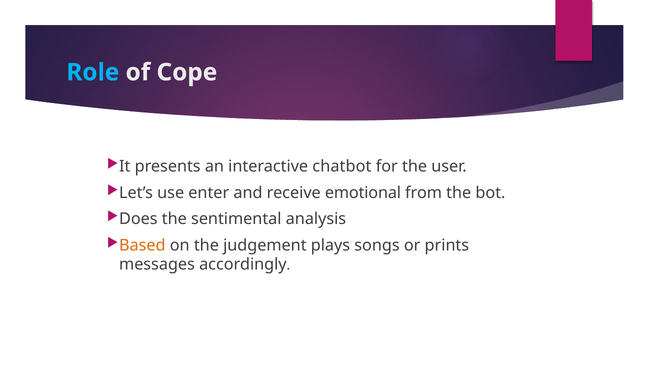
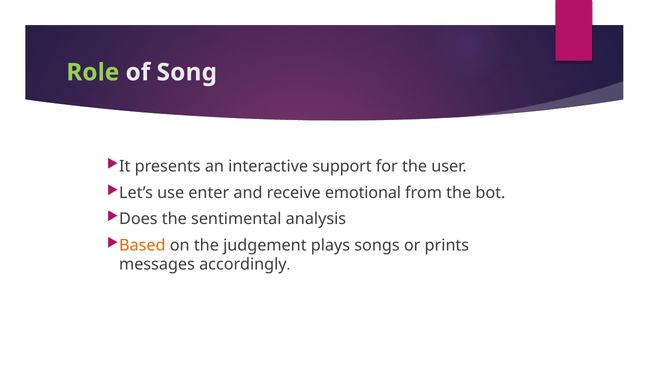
Role colour: light blue -> light green
Cope: Cope -> Song
chatbot: chatbot -> support
